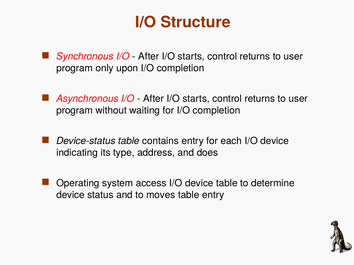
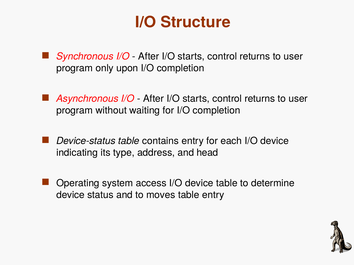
does: does -> head
